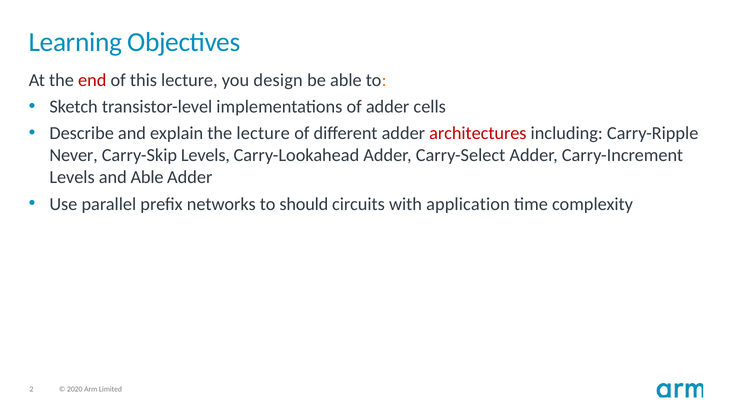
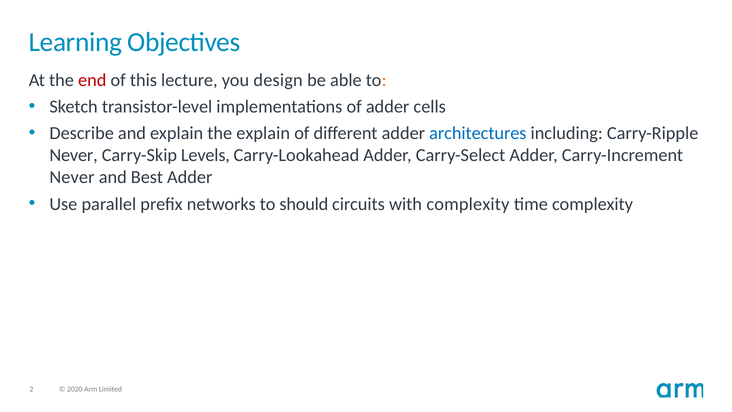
the lecture: lecture -> explain
architectures colour: red -> blue
Levels at (72, 177): Levels -> Never
and Able: Able -> Best
with application: application -> complexity
